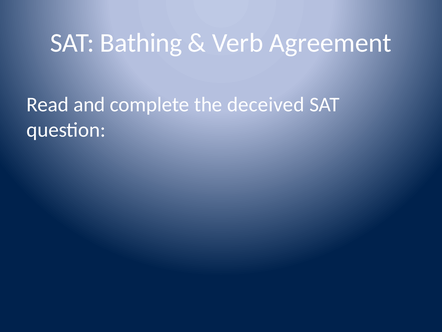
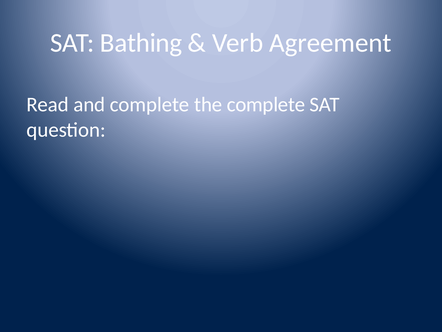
the deceived: deceived -> complete
